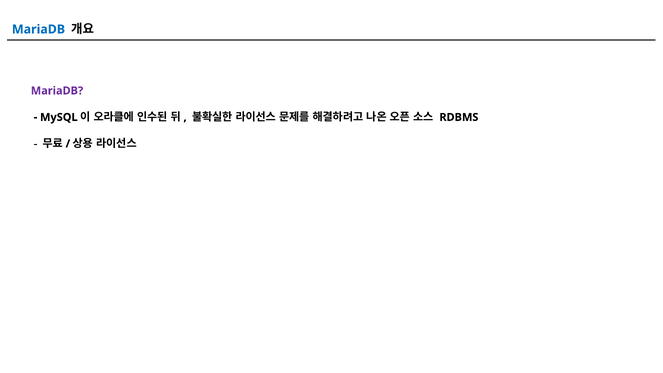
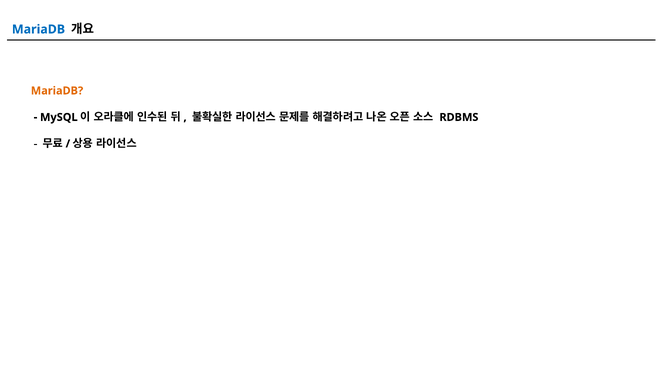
MariaDB at (57, 91) colour: purple -> orange
